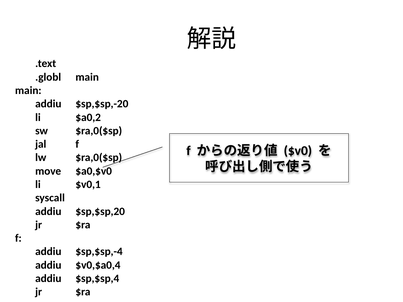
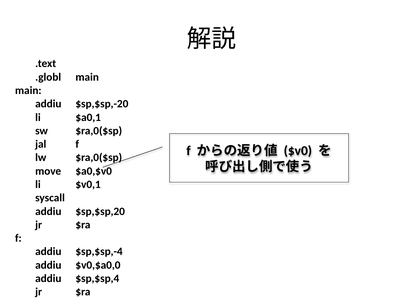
$a0,2: $a0,2 -> $a0,1
$v0,$a0,4: $v0,$a0,4 -> $v0,$a0,0
